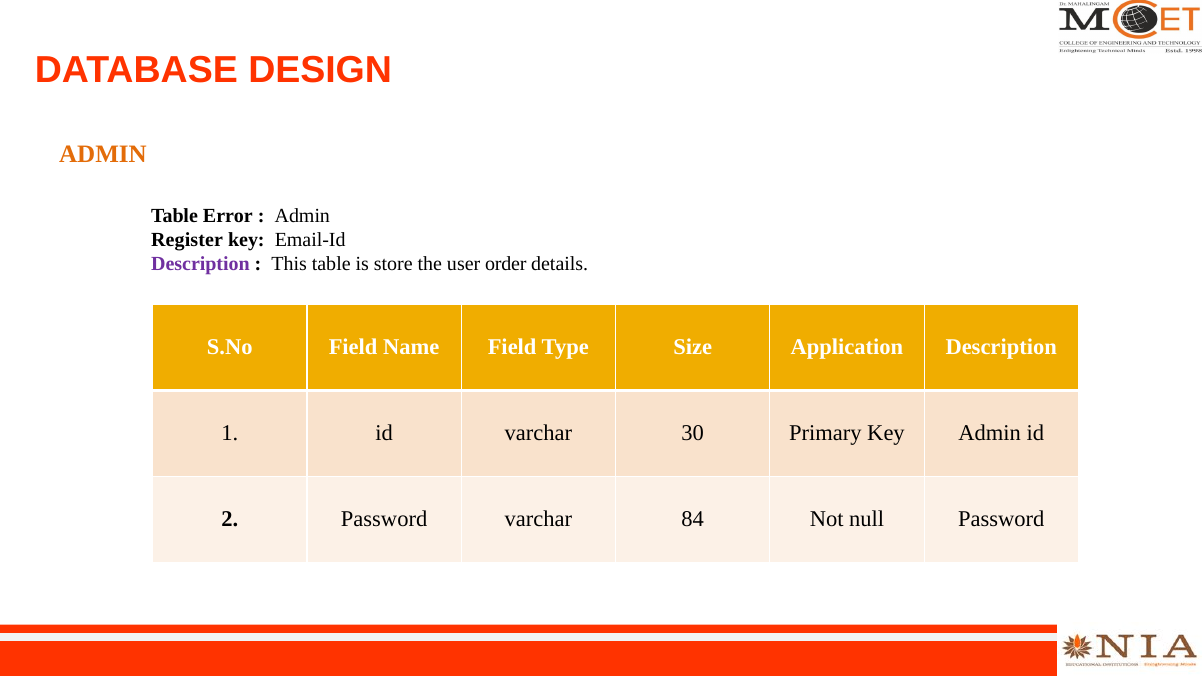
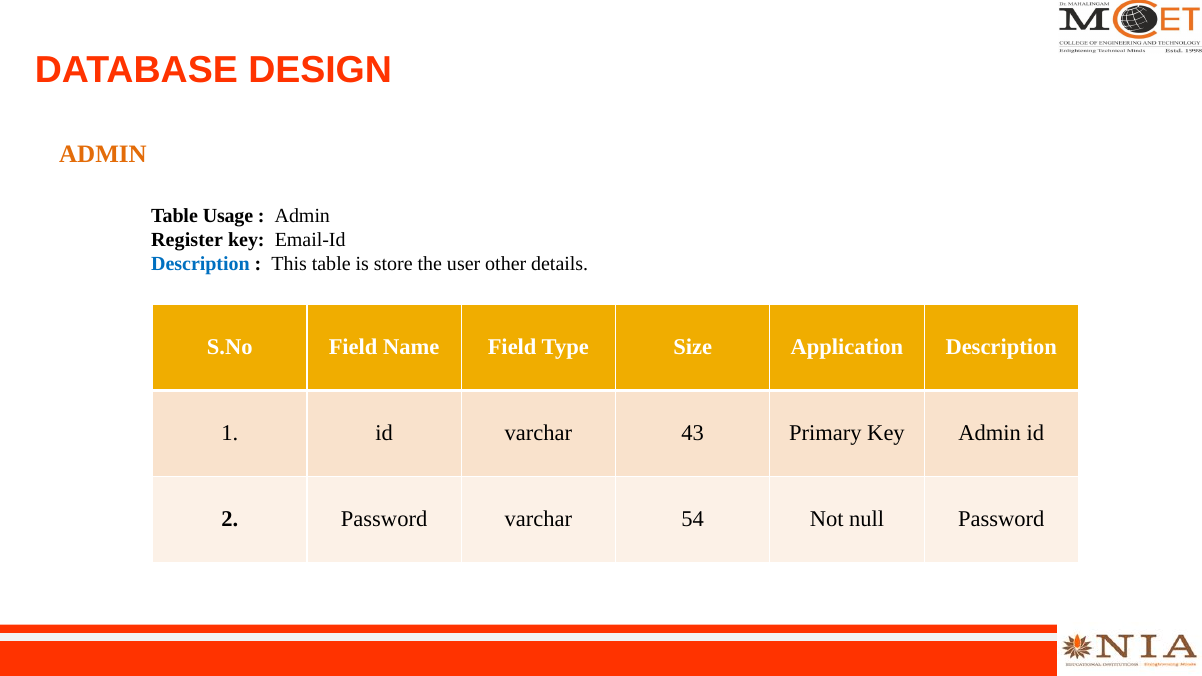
Error: Error -> Usage
Description at (200, 264) colour: purple -> blue
order: order -> other
30: 30 -> 43
84: 84 -> 54
